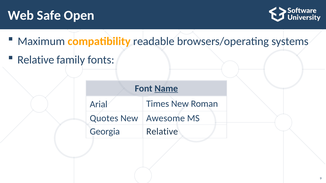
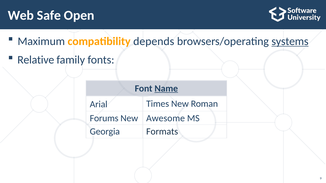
readable: readable -> depends
systems underline: none -> present
Quotes: Quotes -> Forums
Georgia Relative: Relative -> Formats
